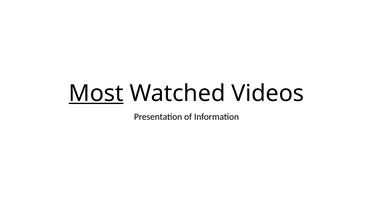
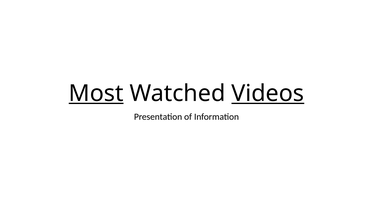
Videos underline: none -> present
